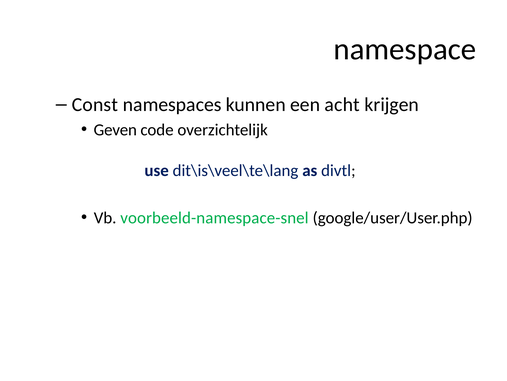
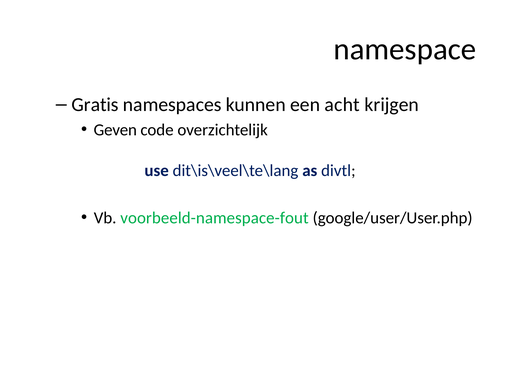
Const: Const -> Gratis
voorbeeld-namespace-snel: voorbeeld-namespace-snel -> voorbeeld-namespace-fout
